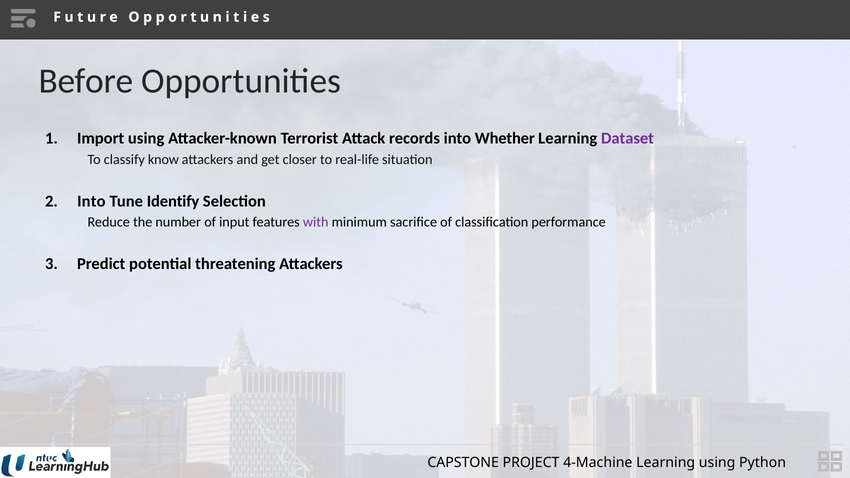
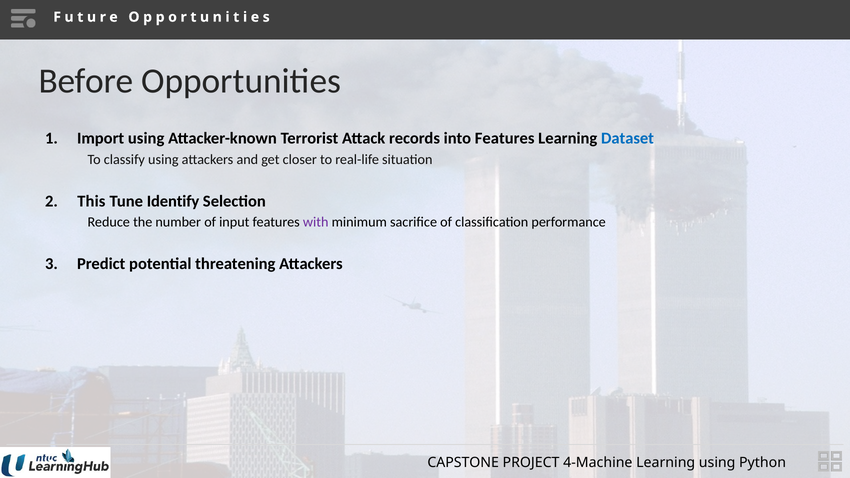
into Whether: Whether -> Features
Dataset colour: purple -> blue
classify know: know -> using
Into at (91, 201): Into -> This
